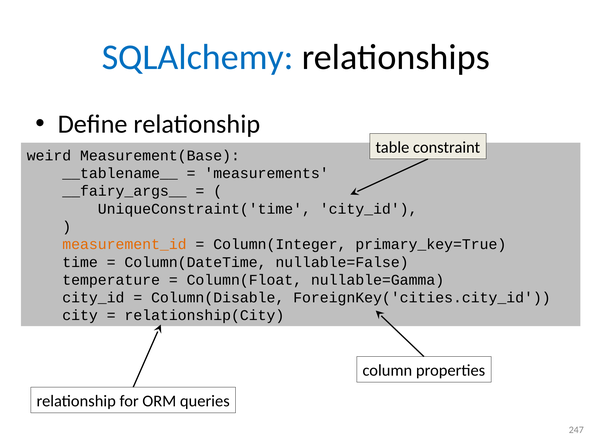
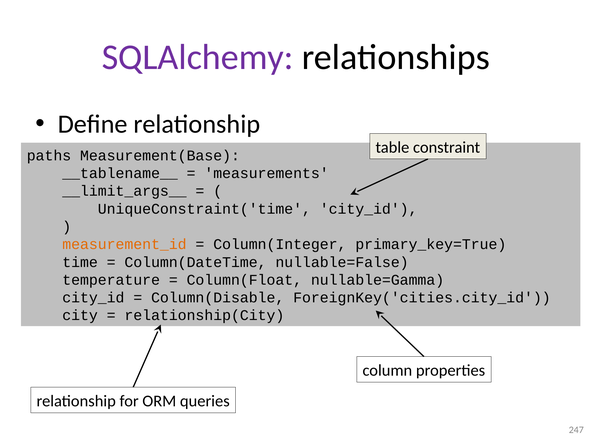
SQLAlchemy colour: blue -> purple
weird: weird -> paths
__fairy_args__: __fairy_args__ -> __limit_args__
